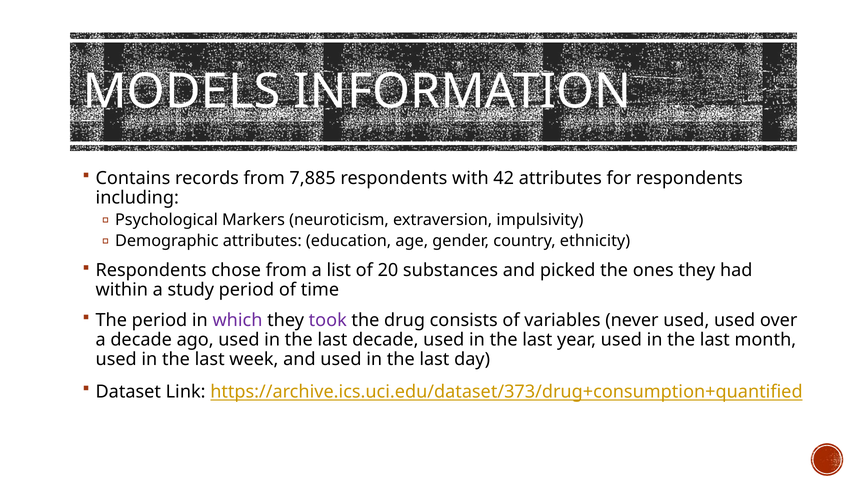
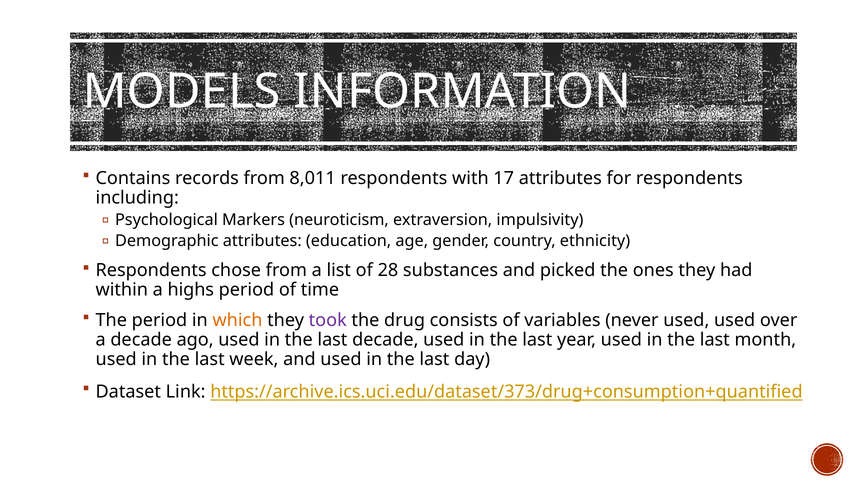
7,885: 7,885 -> 8,011
42: 42 -> 17
20: 20 -> 28
study: study -> highs
which colour: purple -> orange
